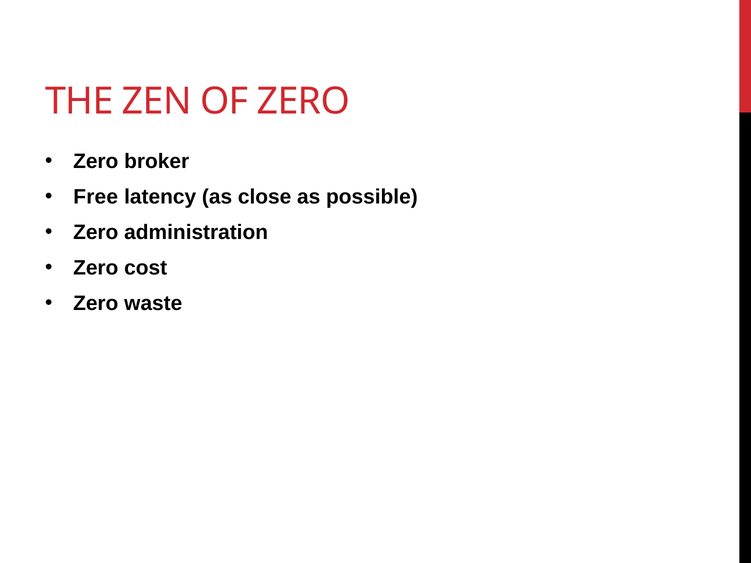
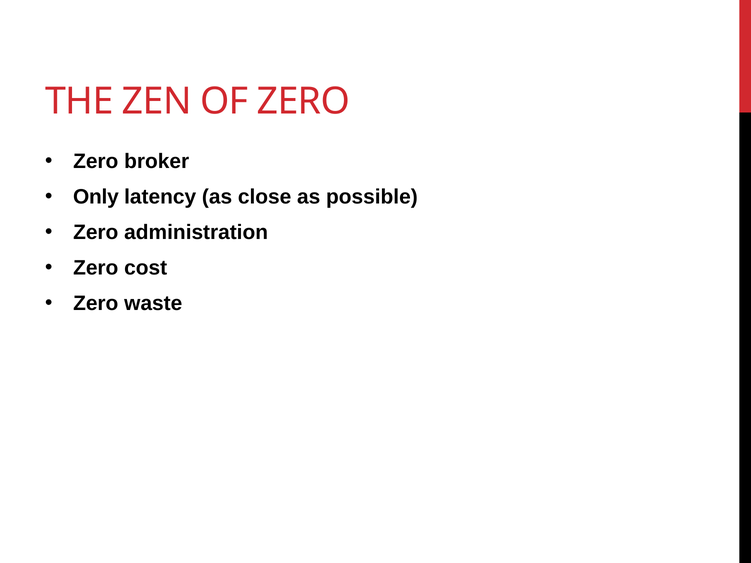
Free: Free -> Only
